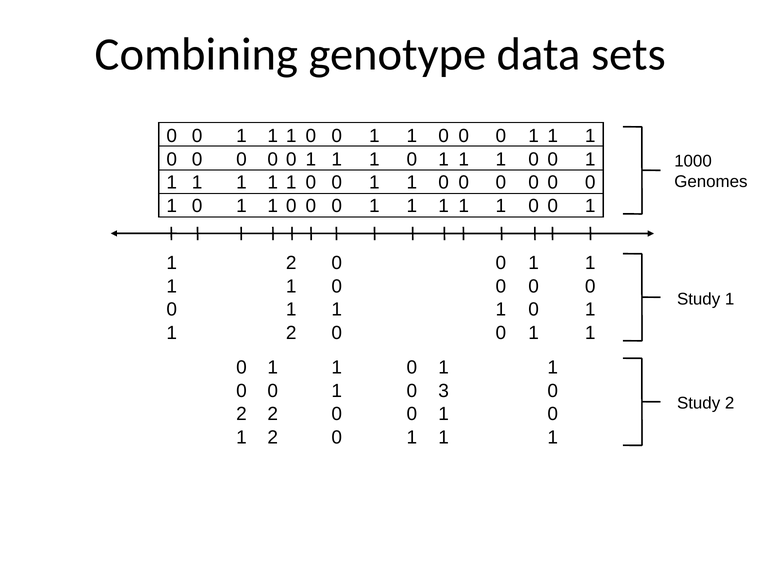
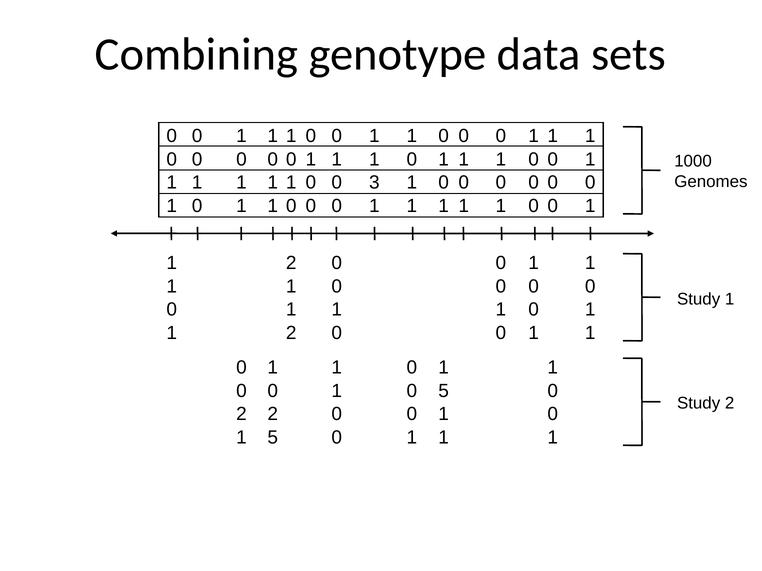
1 at (374, 183): 1 -> 3
3 at (444, 391): 3 -> 5
2 at (273, 438): 2 -> 5
